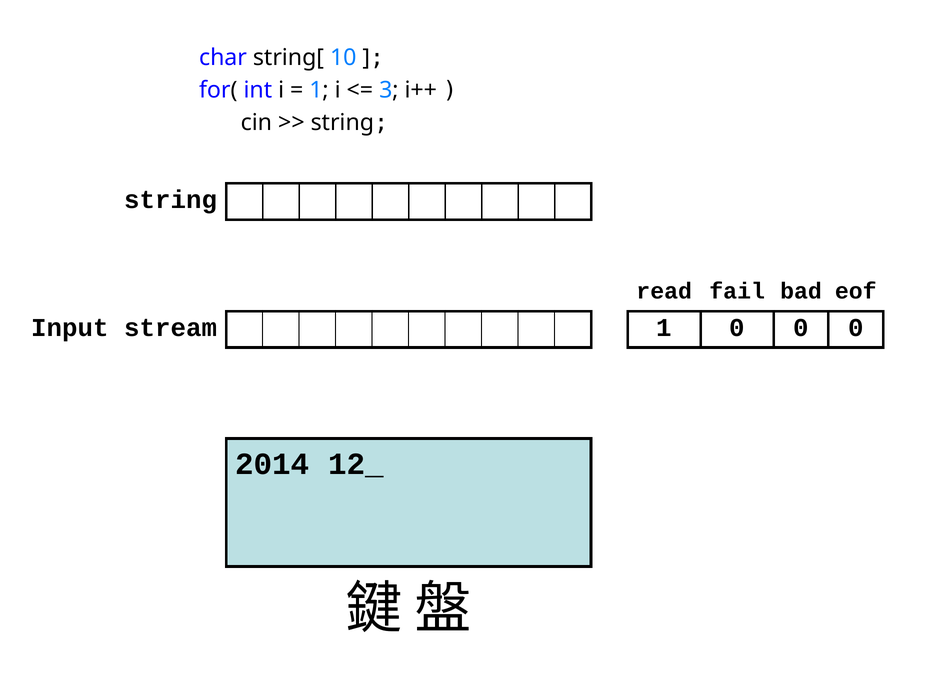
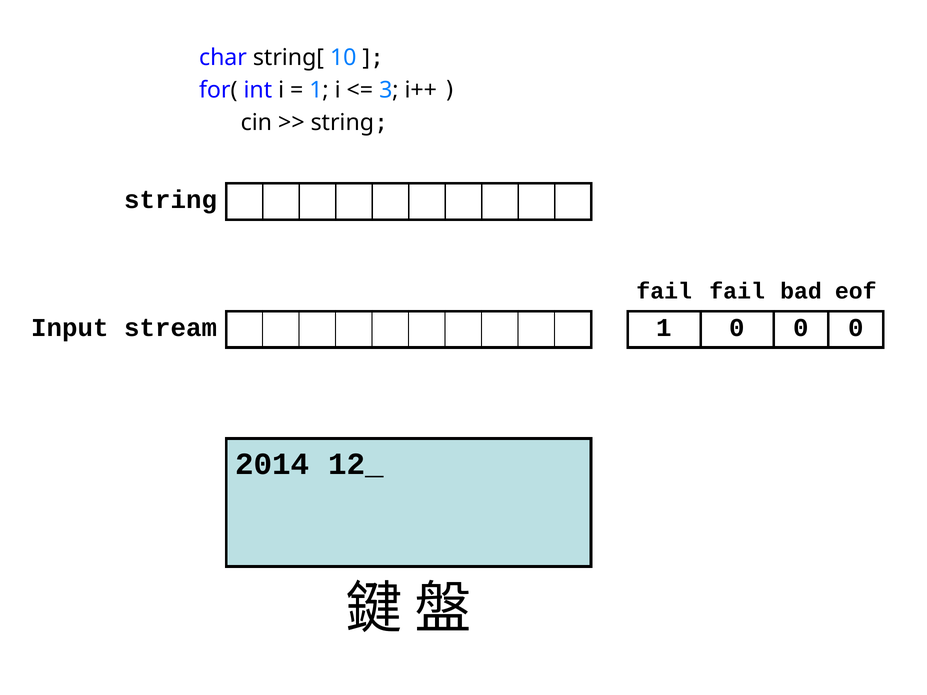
read at (664, 291): read -> fail
